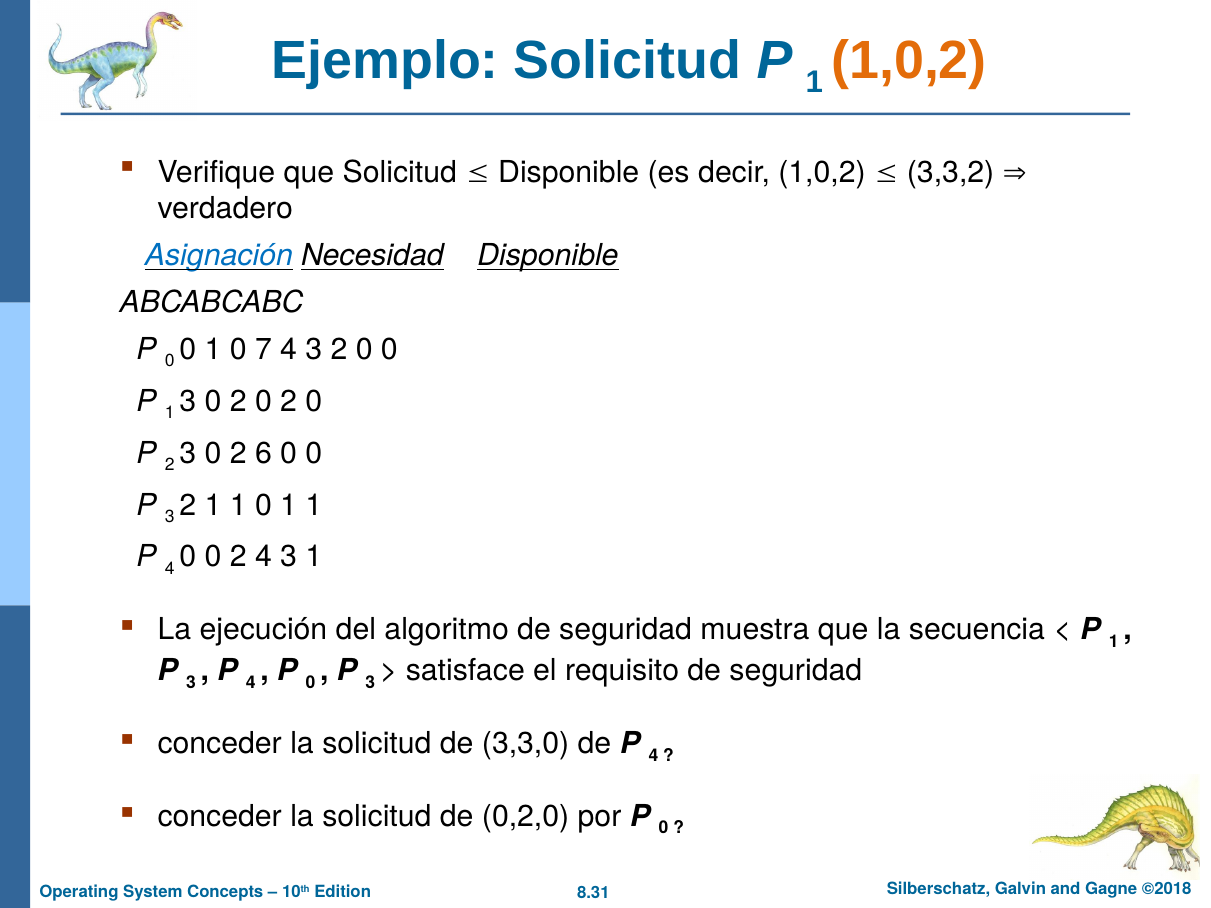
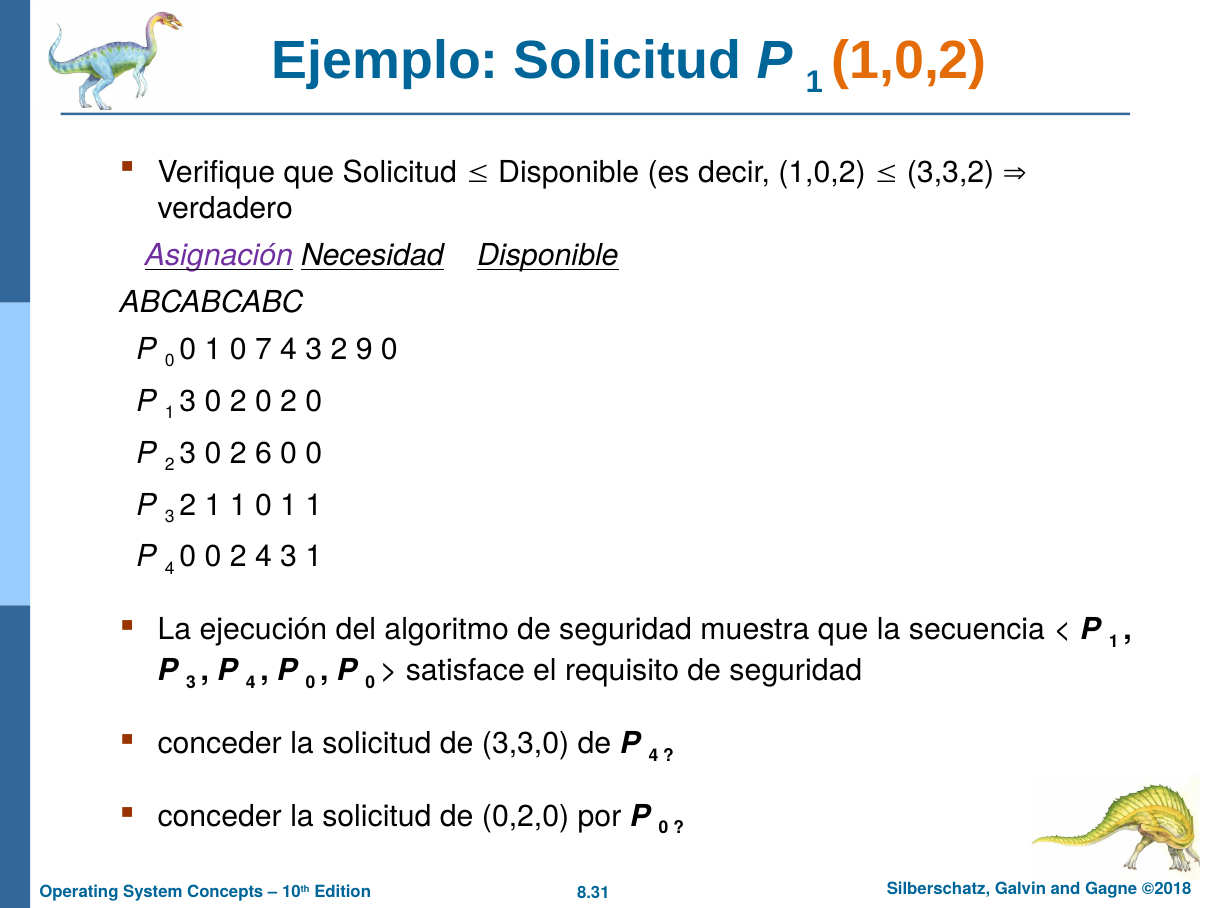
Asignación colour: blue -> purple
3 2 0: 0 -> 9
3 at (370, 683): 3 -> 0
